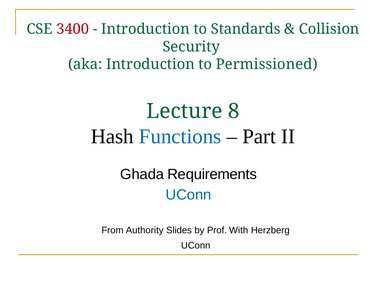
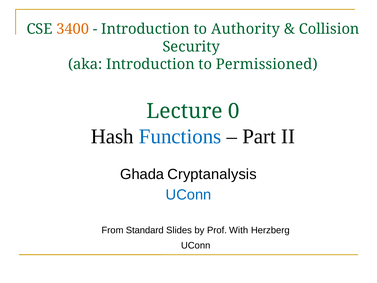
3400 colour: red -> orange
Standards: Standards -> Authority
8: 8 -> 0
Requirements: Requirements -> Cryptanalysis
Authority: Authority -> Standard
